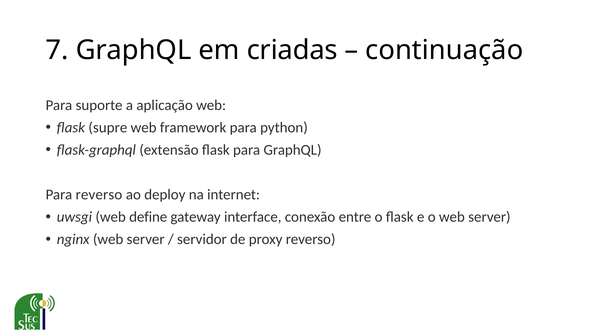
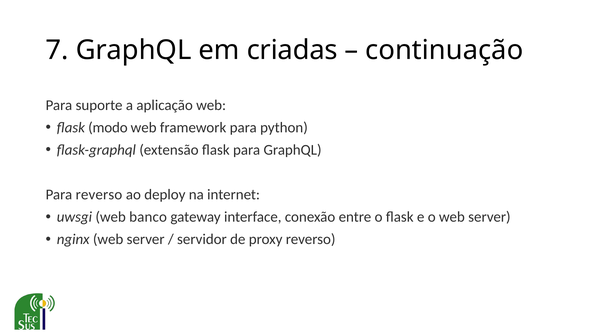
supre: supre -> modo
define: define -> banco
